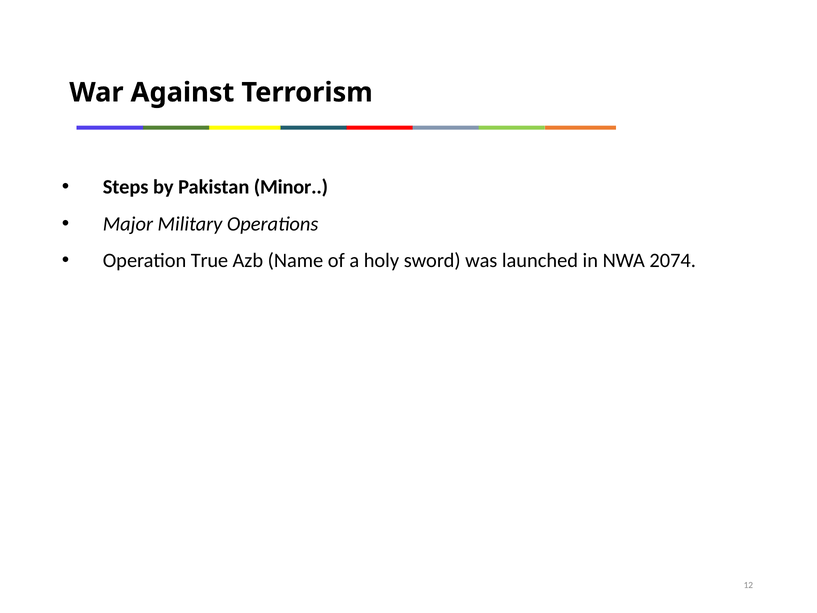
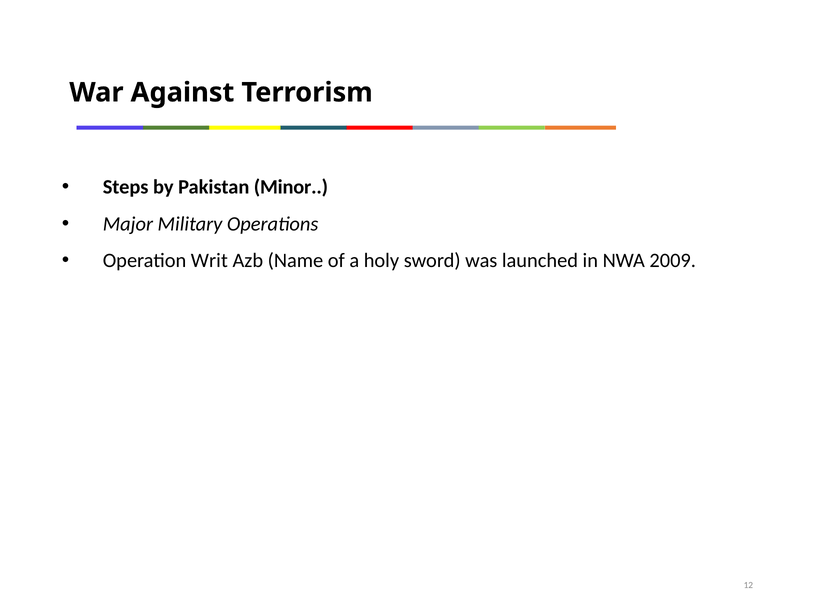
True: True -> Writ
2074: 2074 -> 2009
